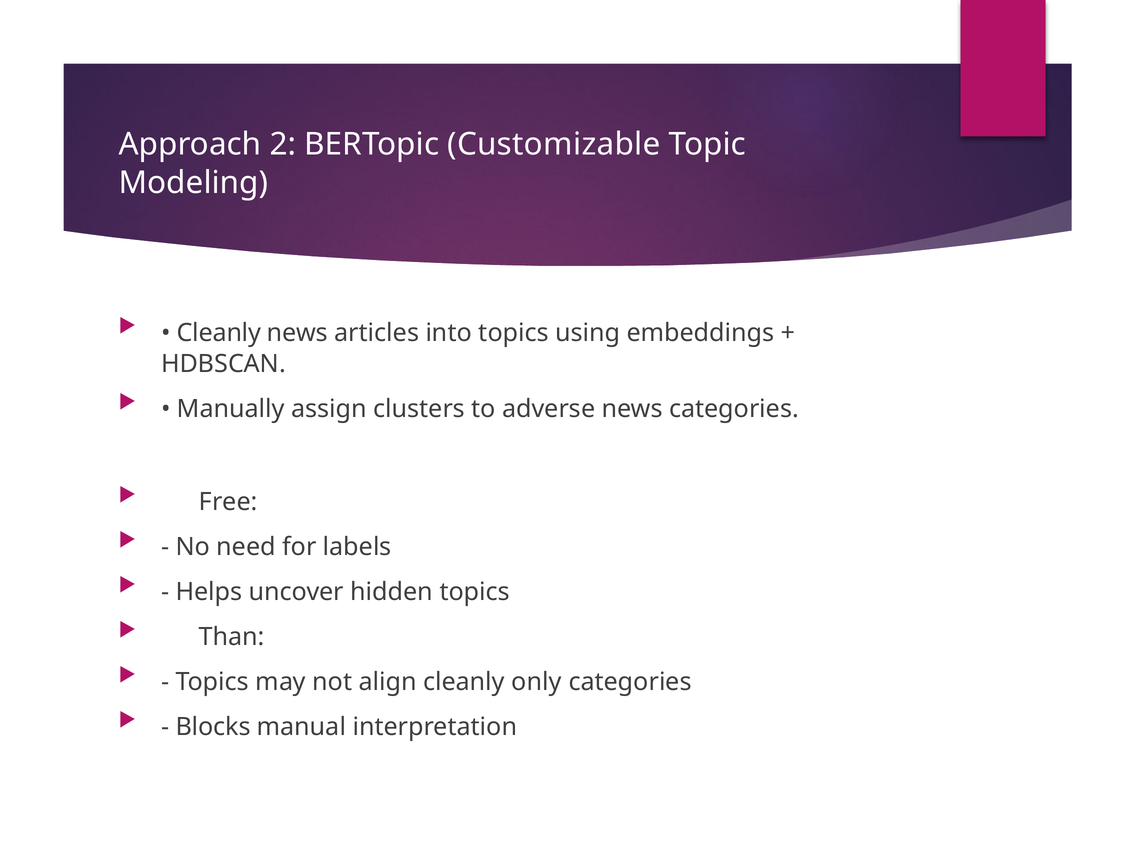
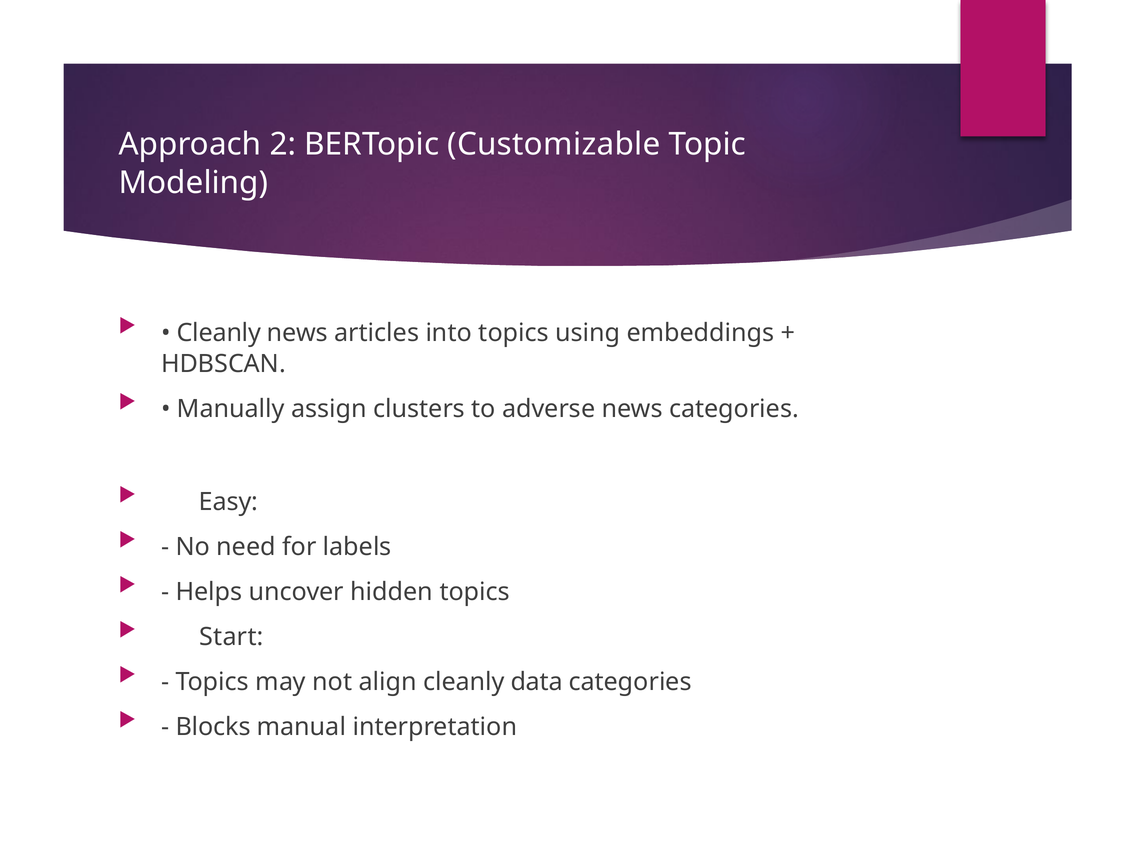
Free: Free -> Easy
Than: Than -> Start
only: only -> data
